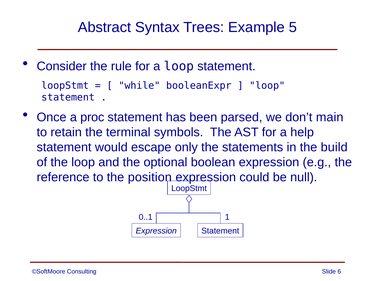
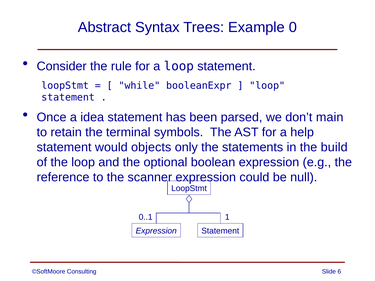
5: 5 -> 0
proc: proc -> idea
escape: escape -> objects
position: position -> scanner
